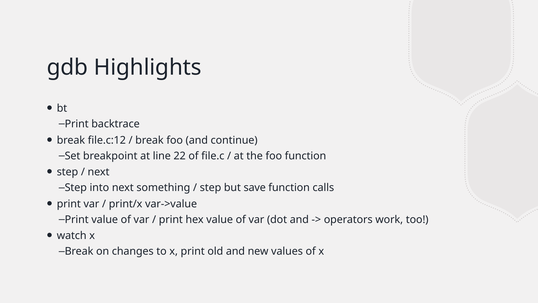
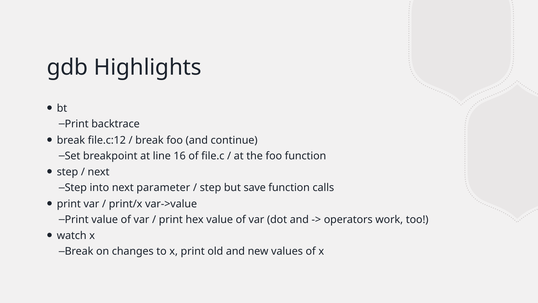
22: 22 -> 16
something: something -> parameter
